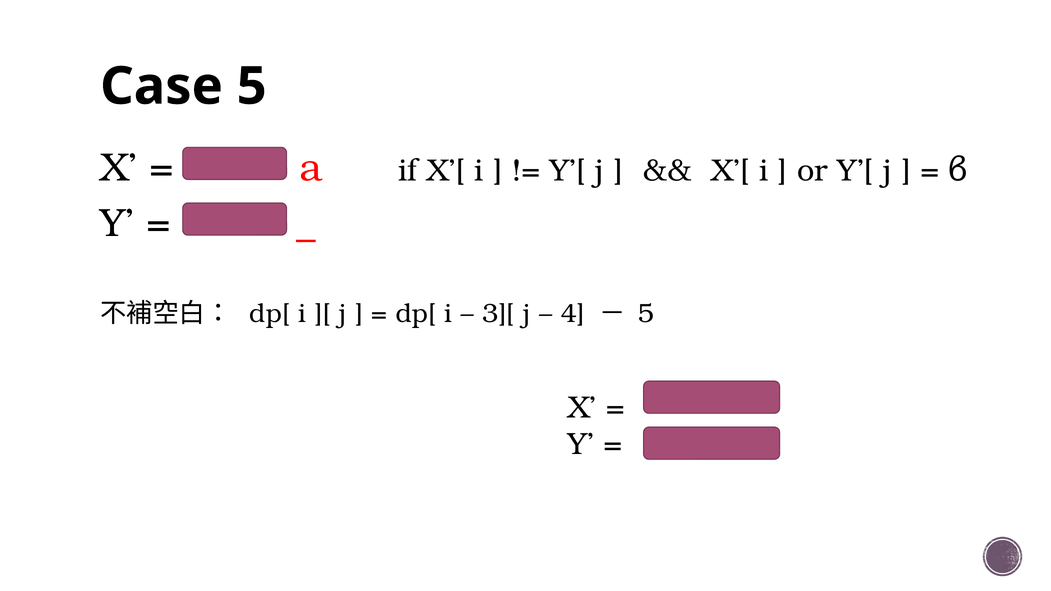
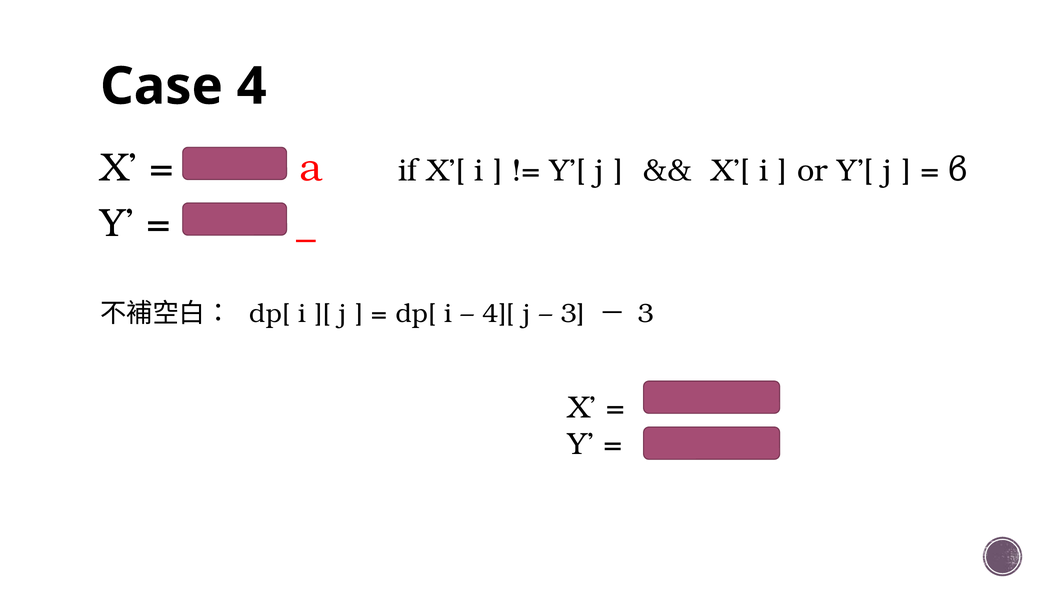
Case 5: 5 -> 4
3][: 3][ -> 4][
4 at (573, 314): 4 -> 3
5 at (646, 314): 5 -> 3
